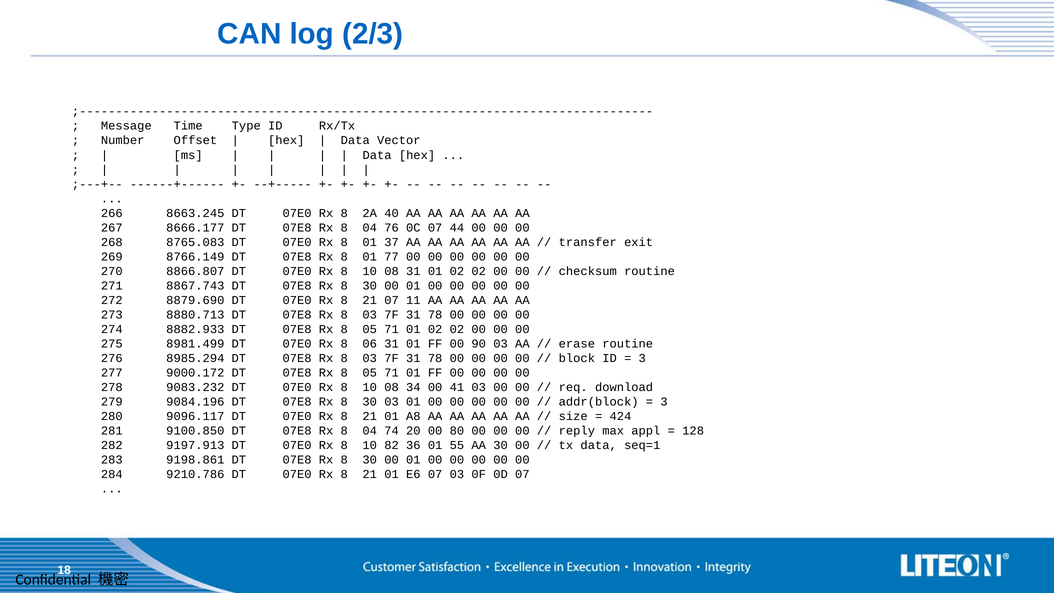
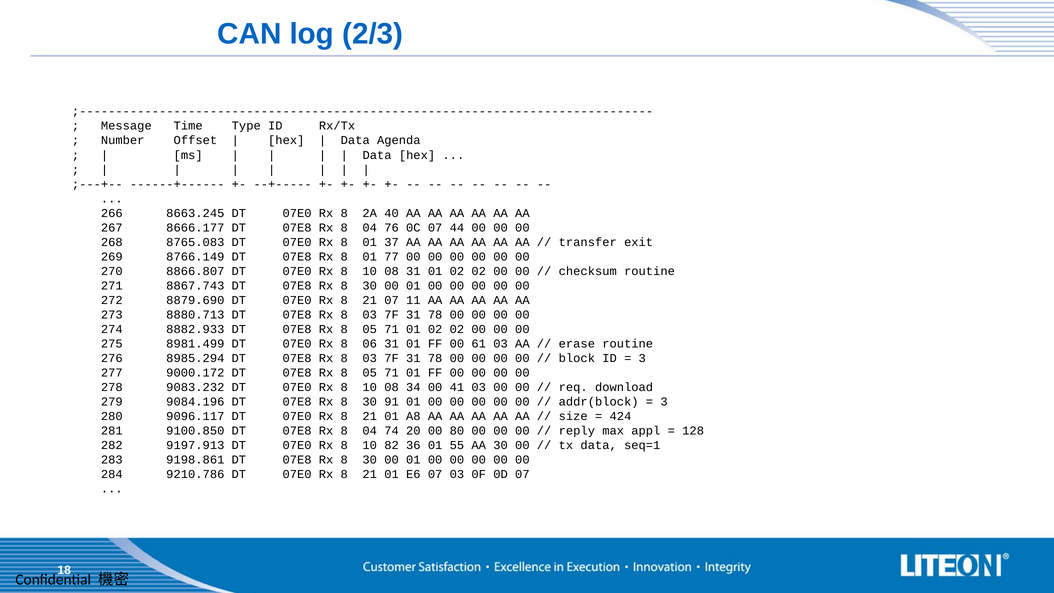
Vector: Vector -> Agenda
90: 90 -> 61
30 03: 03 -> 91
